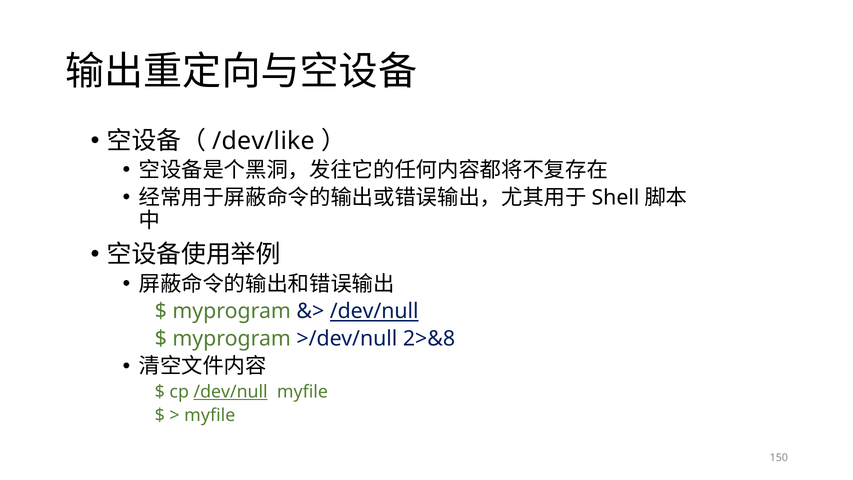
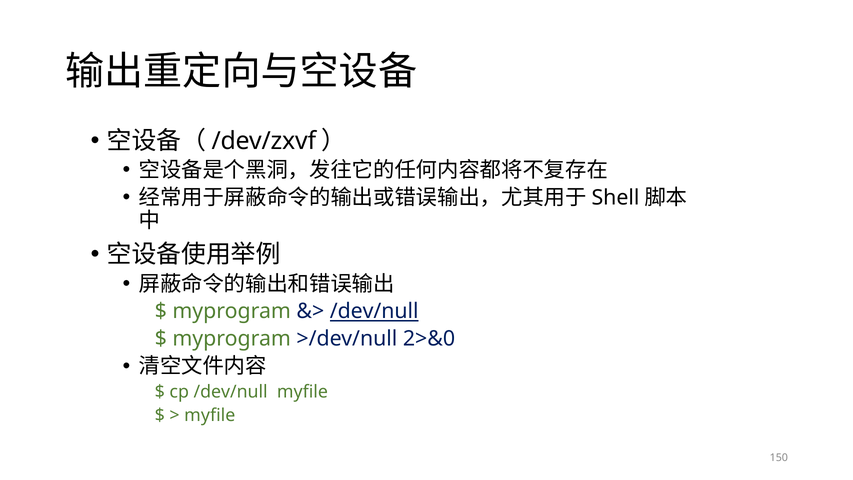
/dev/like: /dev/like -> /dev/zxvf
2>&8: 2>&8 -> 2>&0
/dev/null at (231, 392) underline: present -> none
